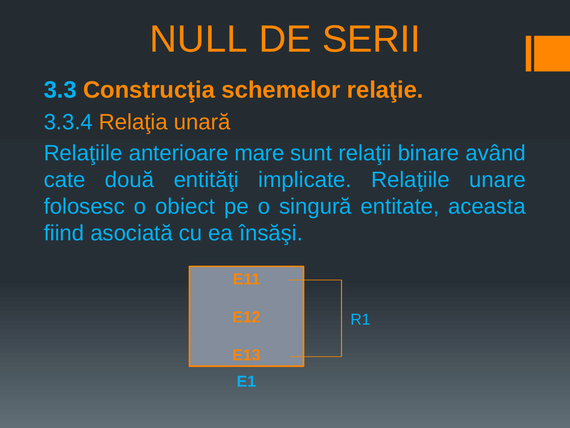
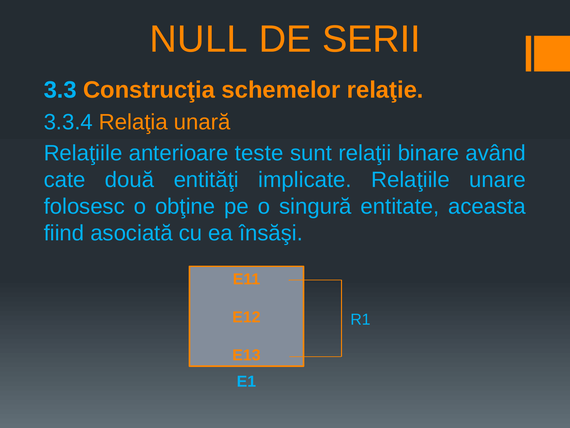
mare: mare -> teste
obiect: obiect -> obţine
